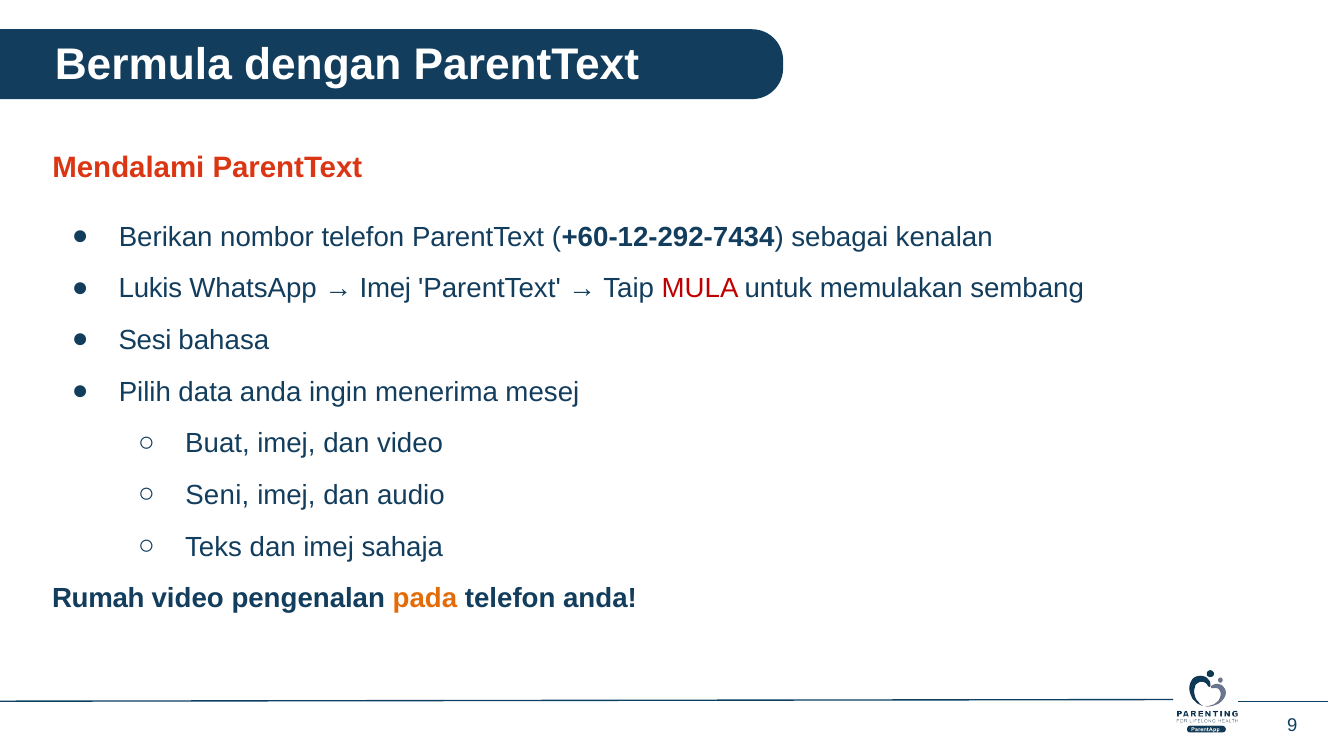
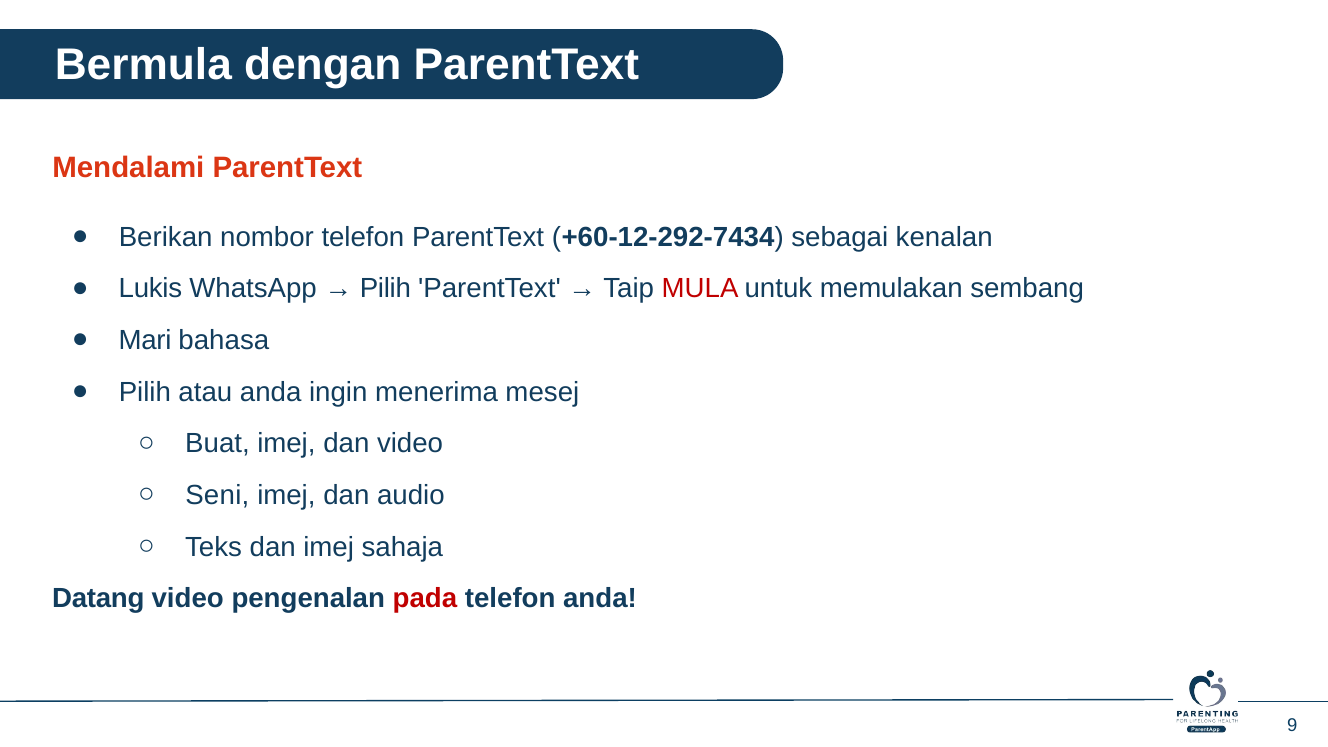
Imej at (385, 289): Imej -> Pilih
Sesi: Sesi -> Mari
data: data -> atau
Rumah: Rumah -> Datang
pada colour: orange -> red
